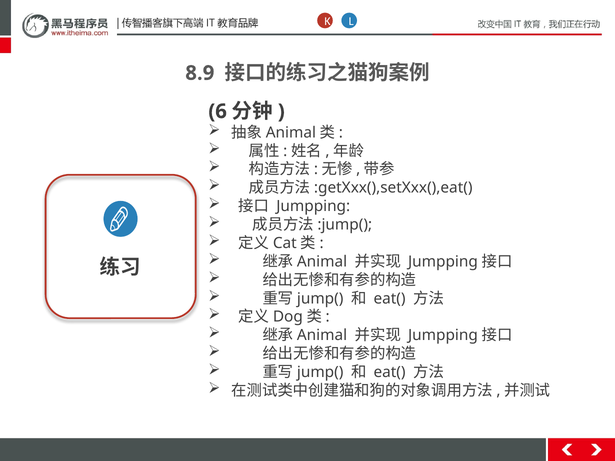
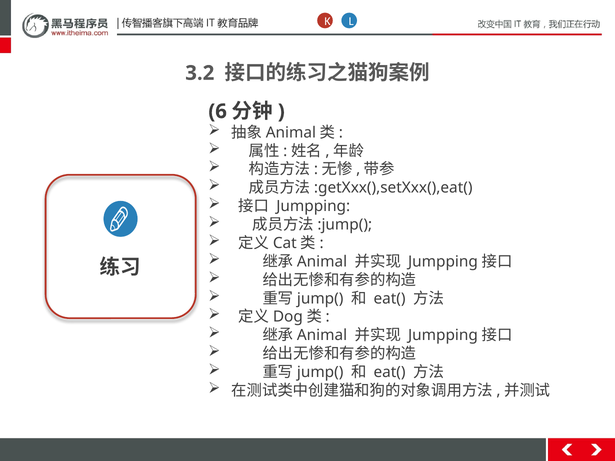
8.9: 8.9 -> 3.2
